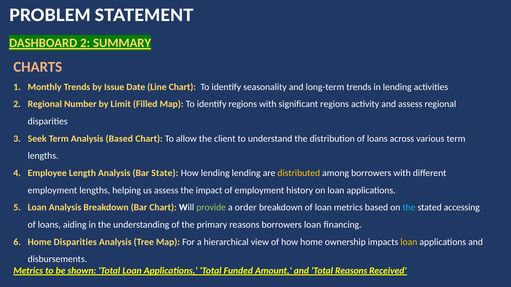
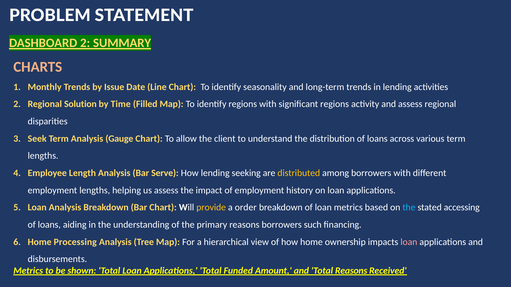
Number: Number -> Solution
Limit: Limit -> Time
Analysis Based: Based -> Gauge
State: State -> Serve
lending lending: lending -> seeking
provide colour: light green -> yellow
borrowers loan: loan -> such
Home Disparities: Disparities -> Processing
loan at (409, 242) colour: yellow -> pink
